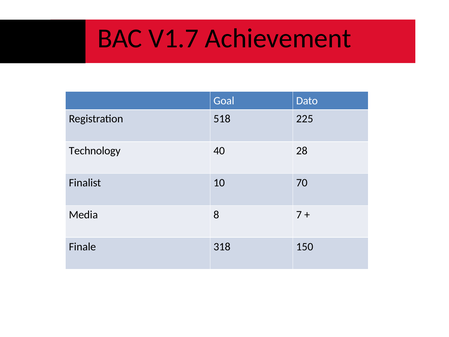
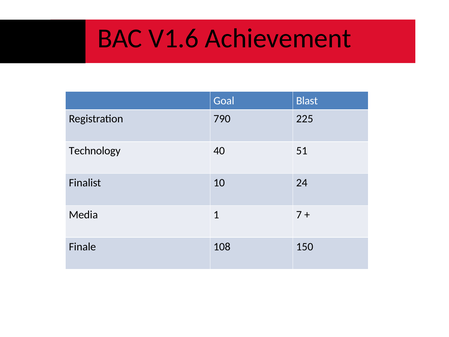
V1.7: V1.7 -> V1.6
Dato: Dato -> Blast
518: 518 -> 790
28: 28 -> 51
70: 70 -> 24
8: 8 -> 1
318: 318 -> 108
